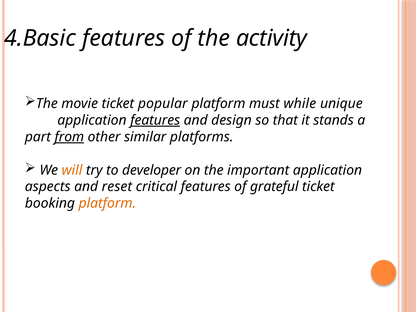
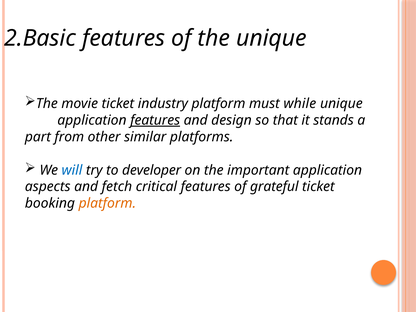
4.Basic: 4.Basic -> 2.Basic
the activity: activity -> unique
popular: popular -> industry
from underline: present -> none
will colour: orange -> blue
reset: reset -> fetch
